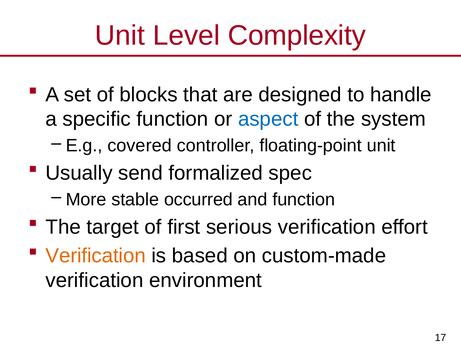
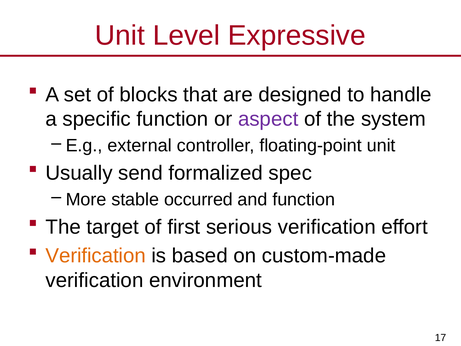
Complexity: Complexity -> Expressive
aspect colour: blue -> purple
covered: covered -> external
